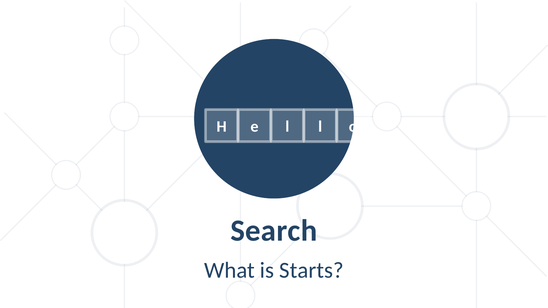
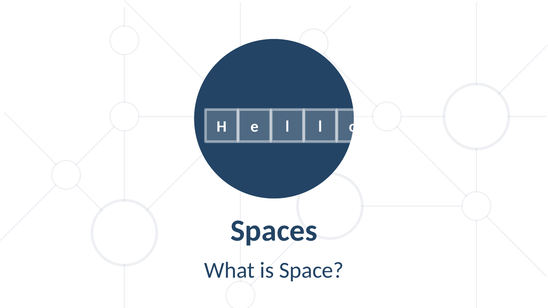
Search: Search -> Spaces
Starts: Starts -> Space
